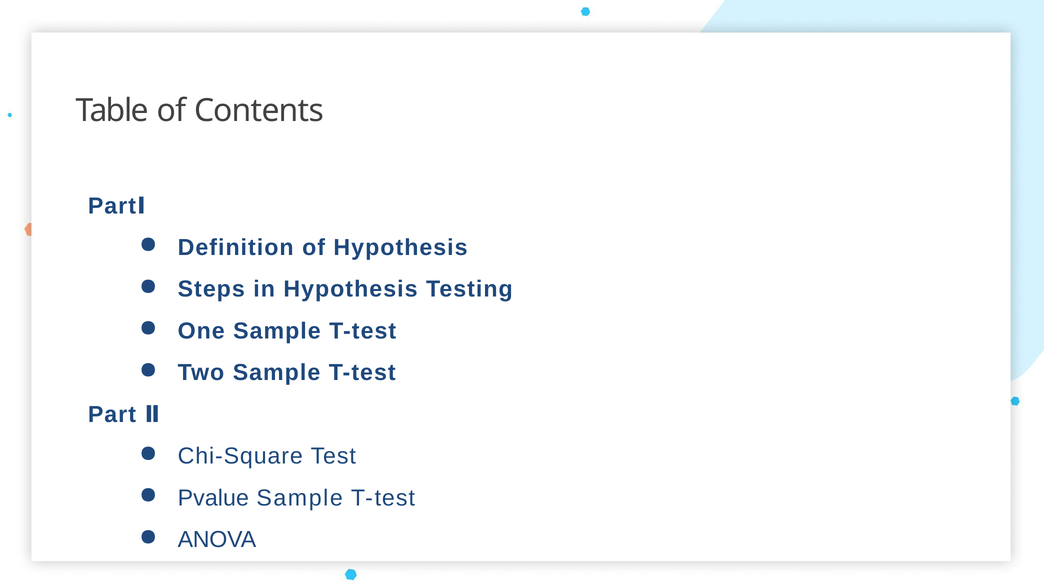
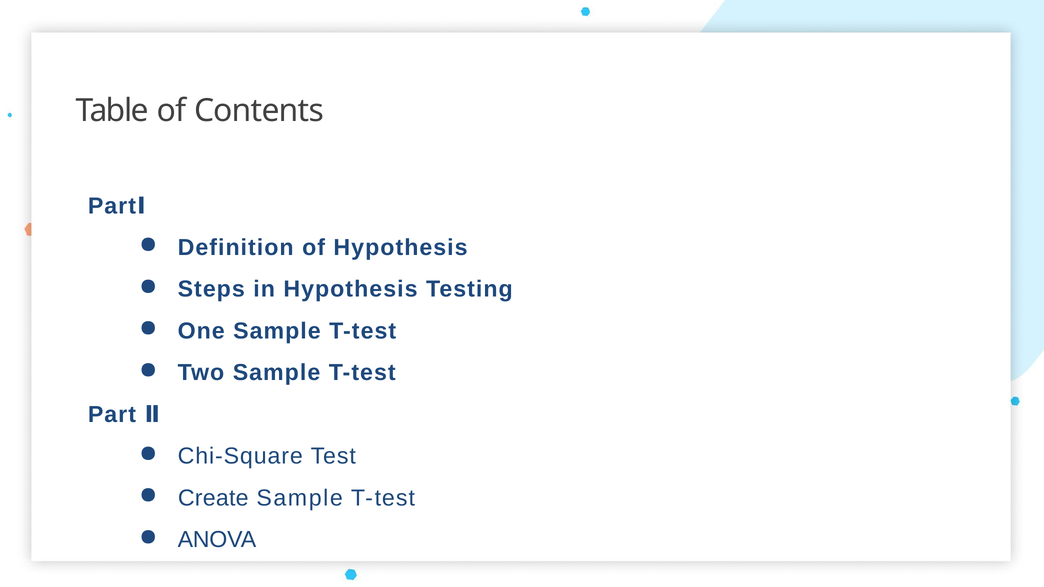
Pvalue: Pvalue -> Create
